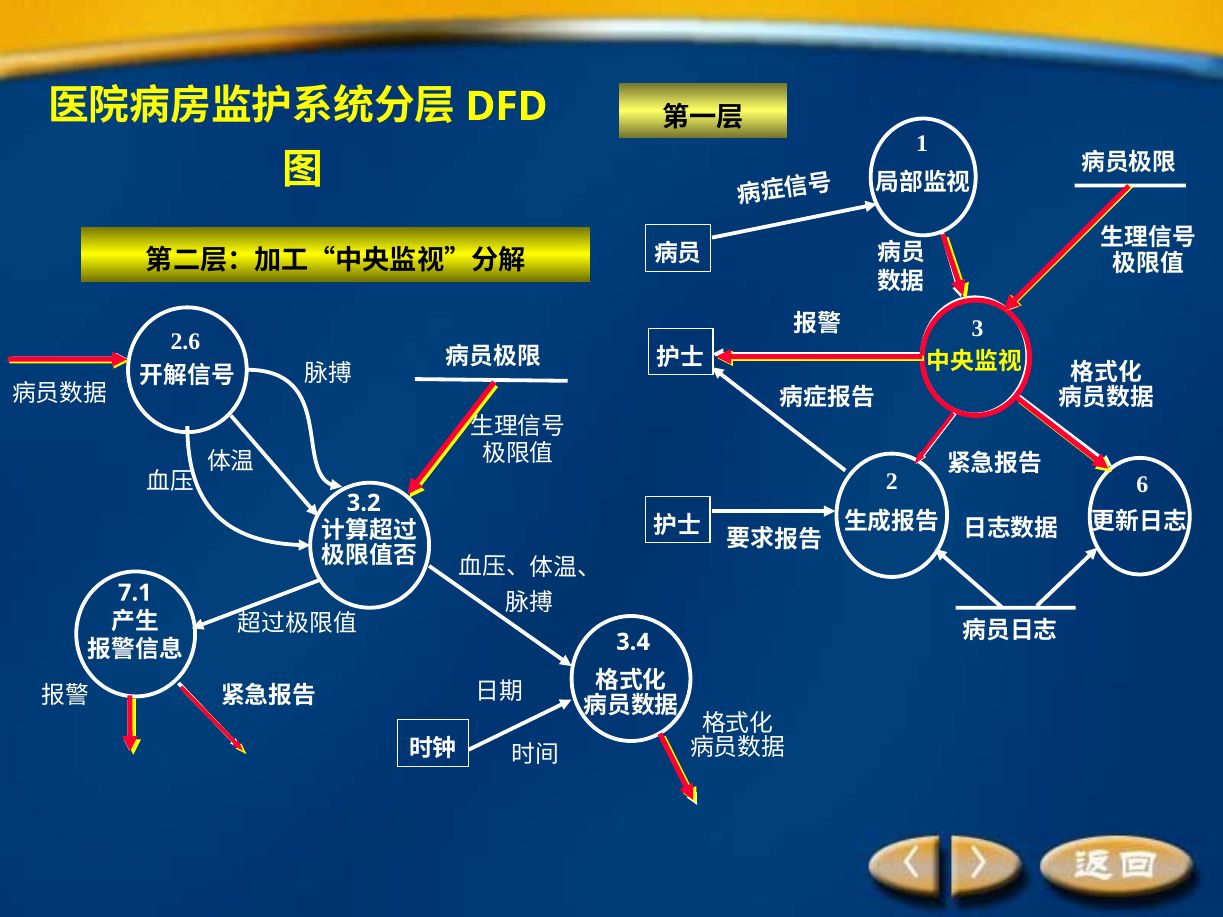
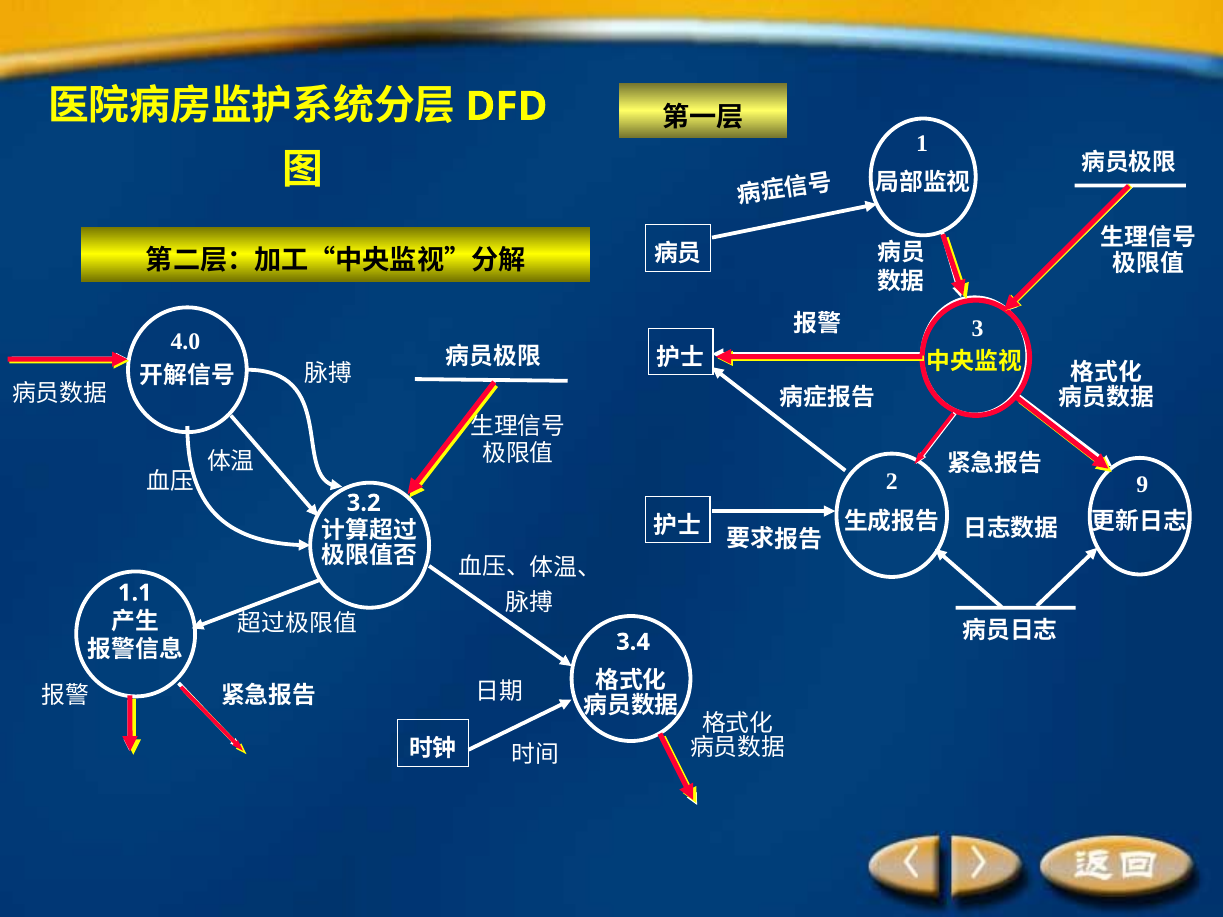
2.6: 2.6 -> 4.0
6: 6 -> 9
7.1: 7.1 -> 1.1
